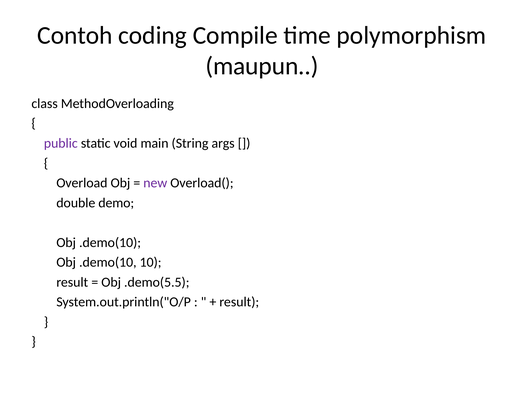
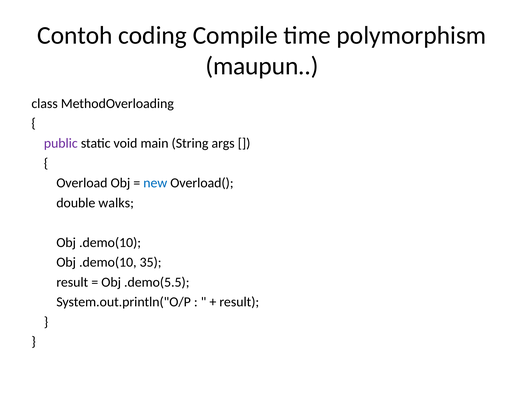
new colour: purple -> blue
demo: demo -> walks
10: 10 -> 35
